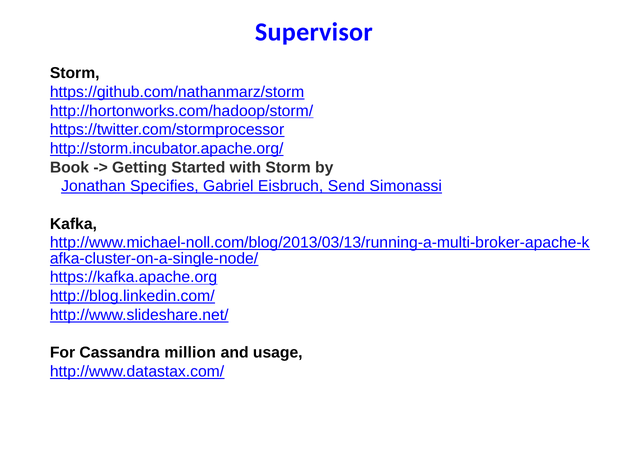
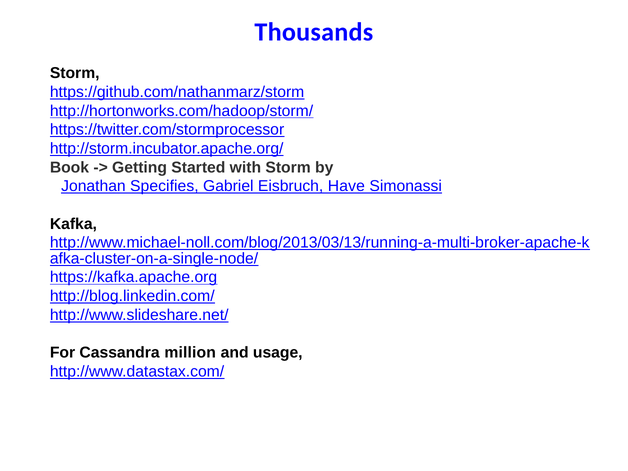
Supervisor: Supervisor -> Thousands
Send: Send -> Have
